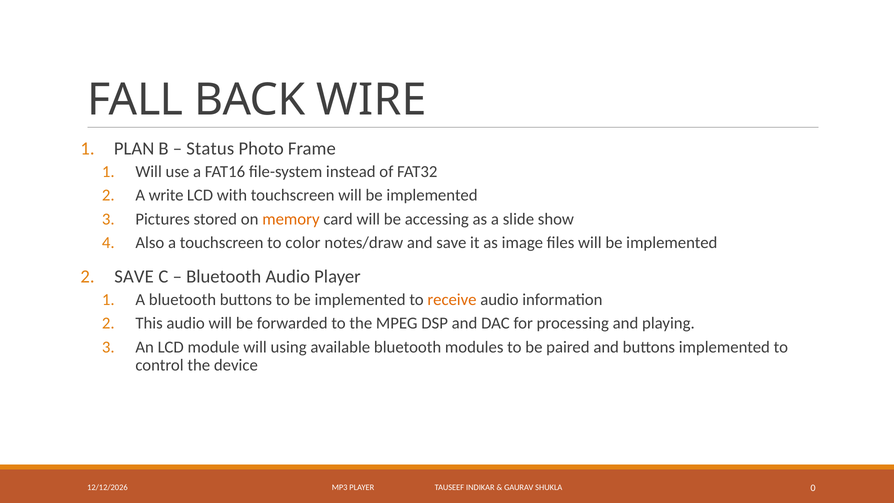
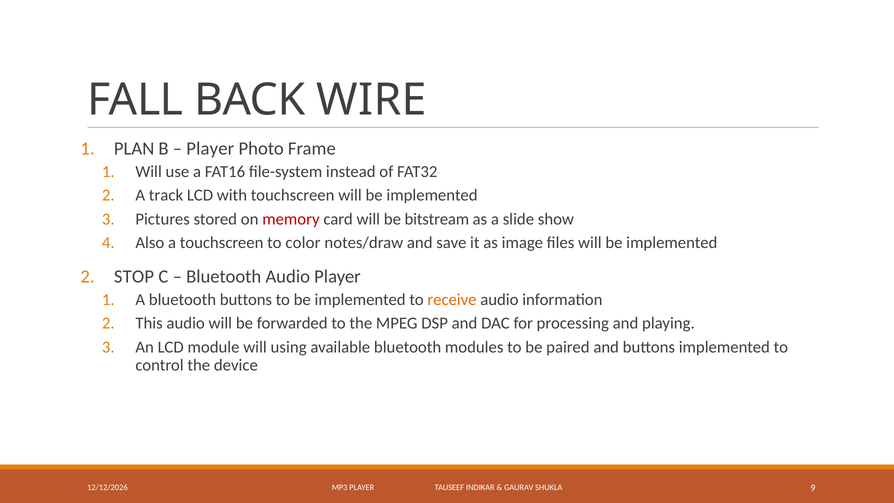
Status at (210, 149): Status -> Player
write: write -> track
memory colour: orange -> red
accessing: accessing -> bitstream
SAVE at (134, 277): SAVE -> STOP
0: 0 -> 9
